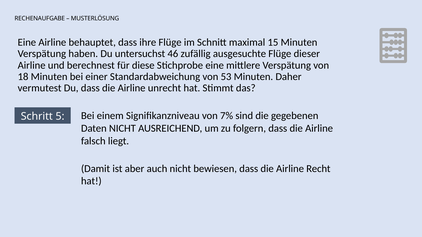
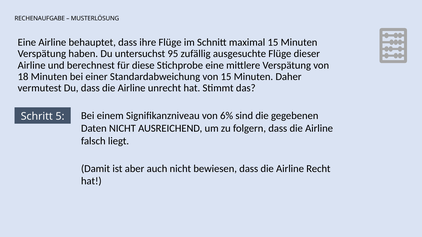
46: 46 -> 95
von 53: 53 -> 15
7%: 7% -> 6%
